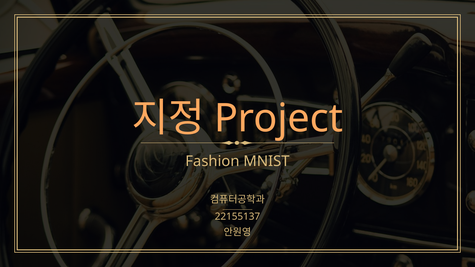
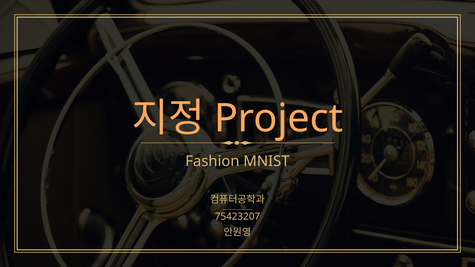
22155137: 22155137 -> 75423207
